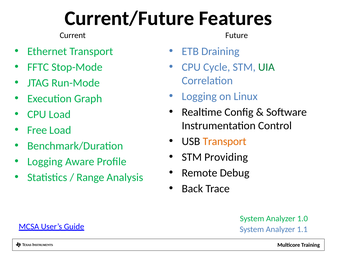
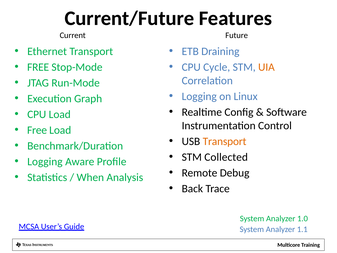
FFTC at (38, 67): FFTC -> FREE
UIA colour: green -> orange
Providing: Providing -> Collected
Range: Range -> When
